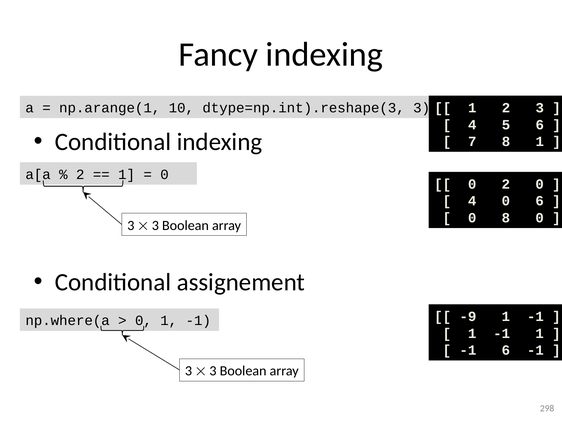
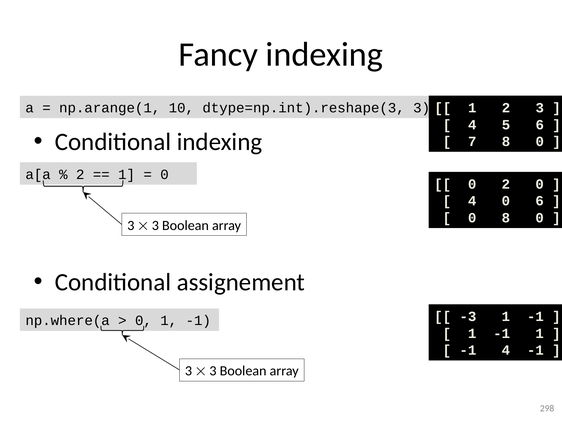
7 8 1: 1 -> 0
-9: -9 -> -3
-1 6: 6 -> 4
